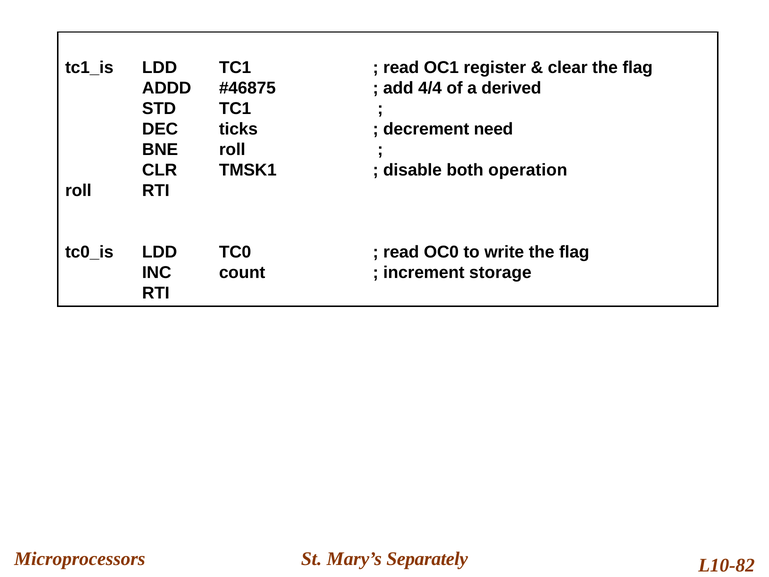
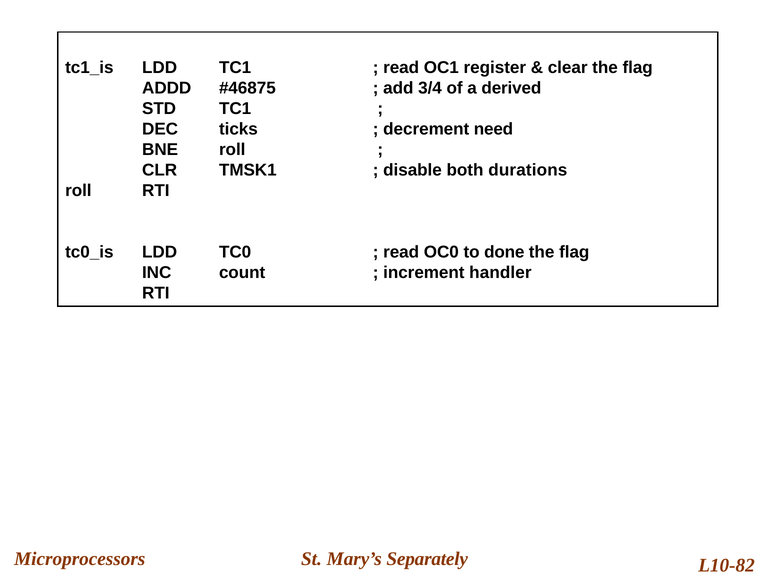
4/4: 4/4 -> 3/4
operation: operation -> durations
write: write -> done
storage: storage -> handler
